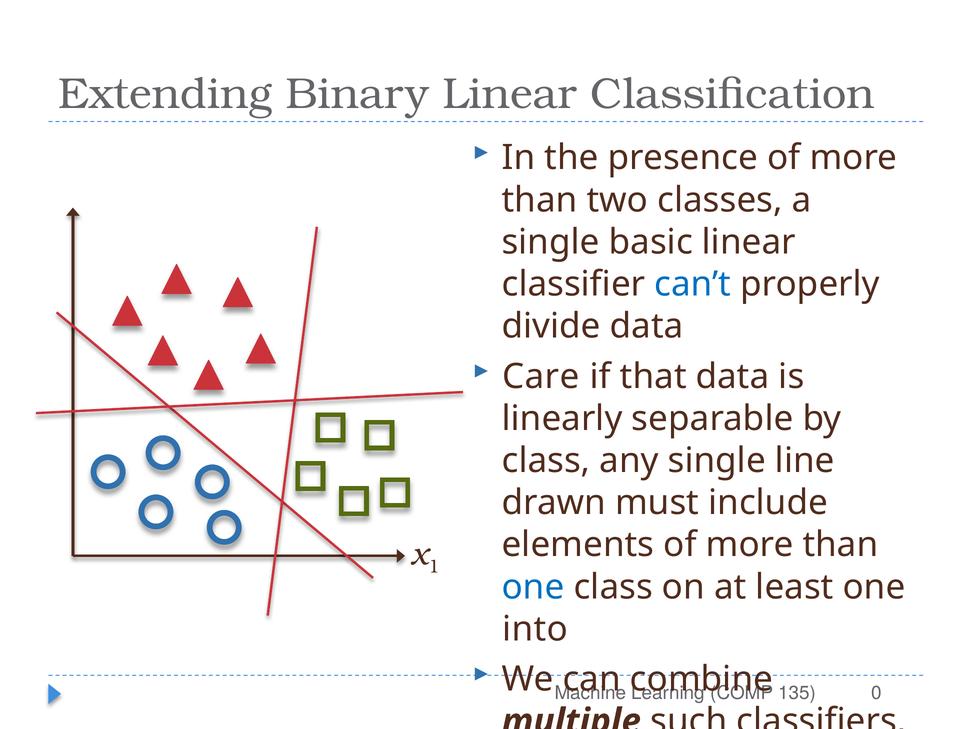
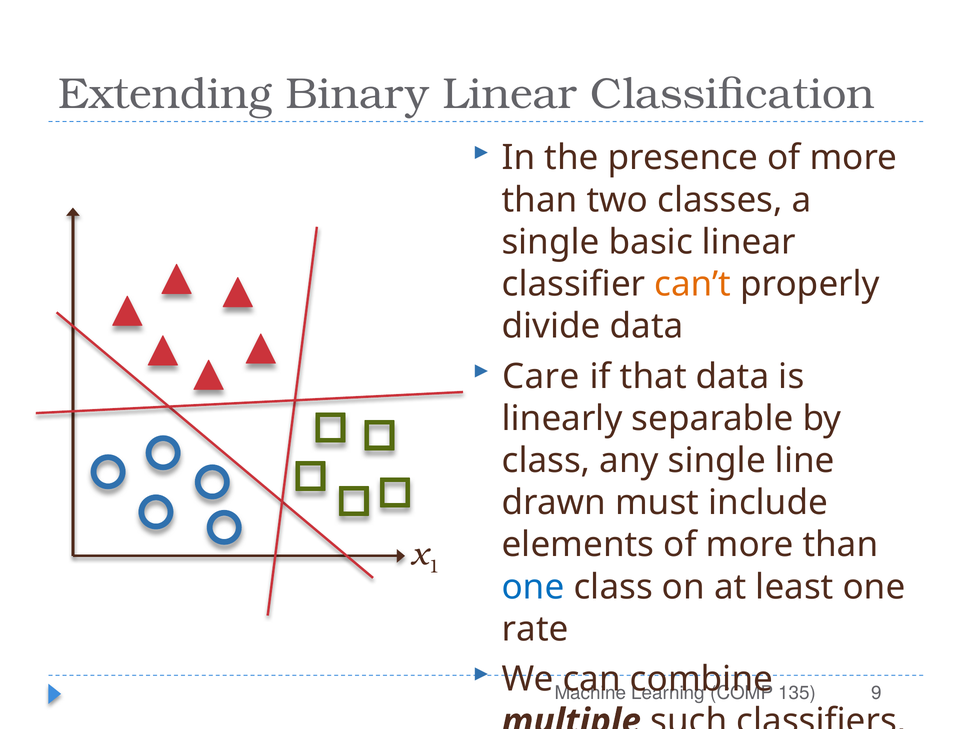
can’t colour: blue -> orange
into: into -> rate
0: 0 -> 9
